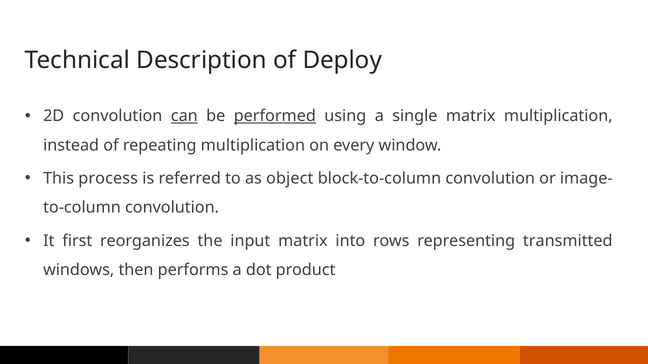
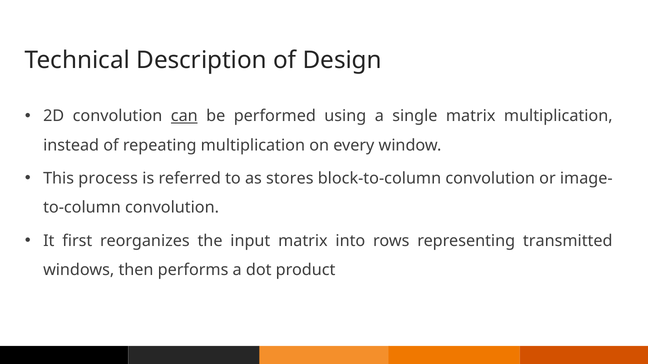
Deploy: Deploy -> Design
performed underline: present -> none
object: object -> stores
